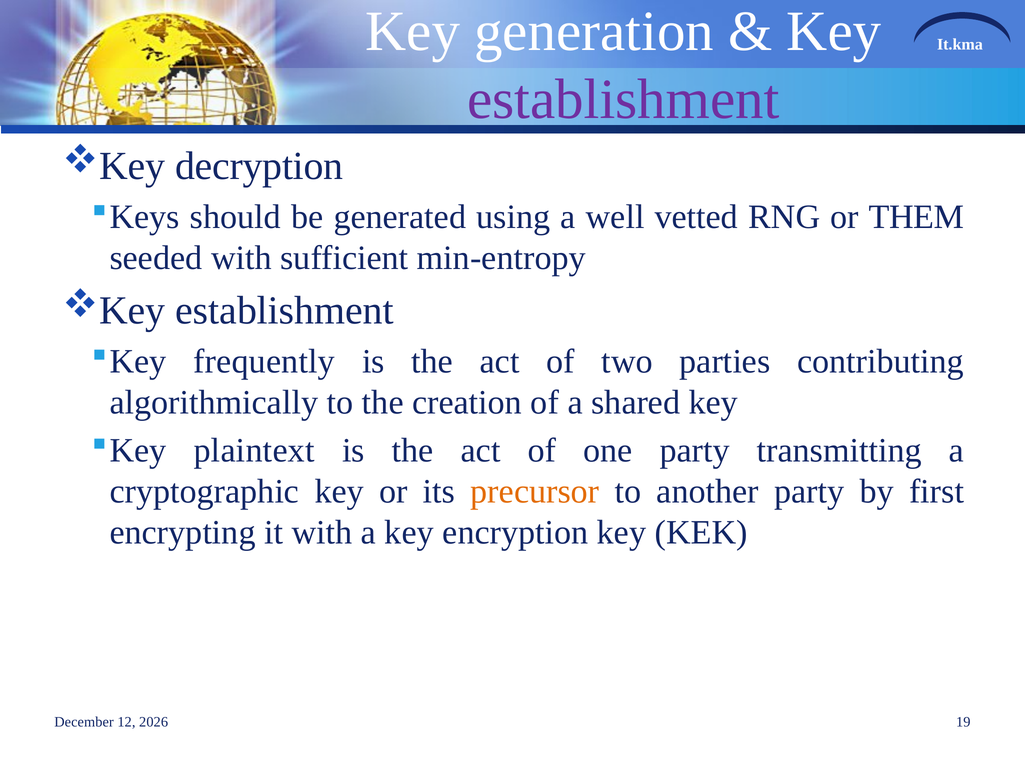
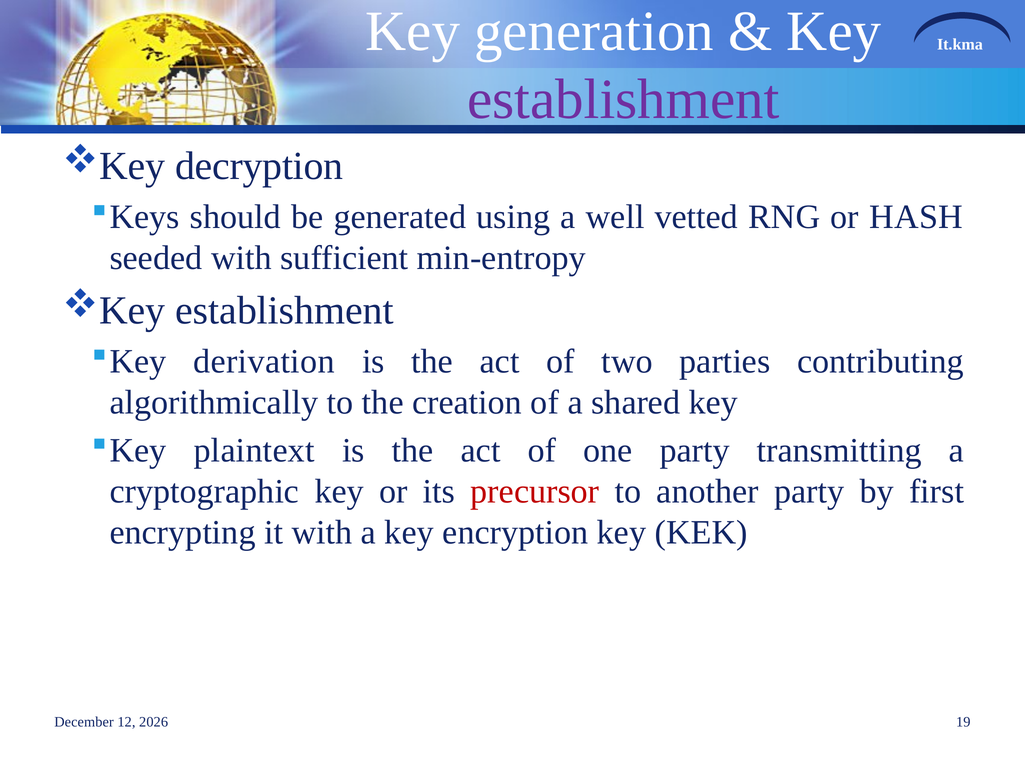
THEM: THEM -> HASH
frequently: frequently -> derivation
precursor colour: orange -> red
